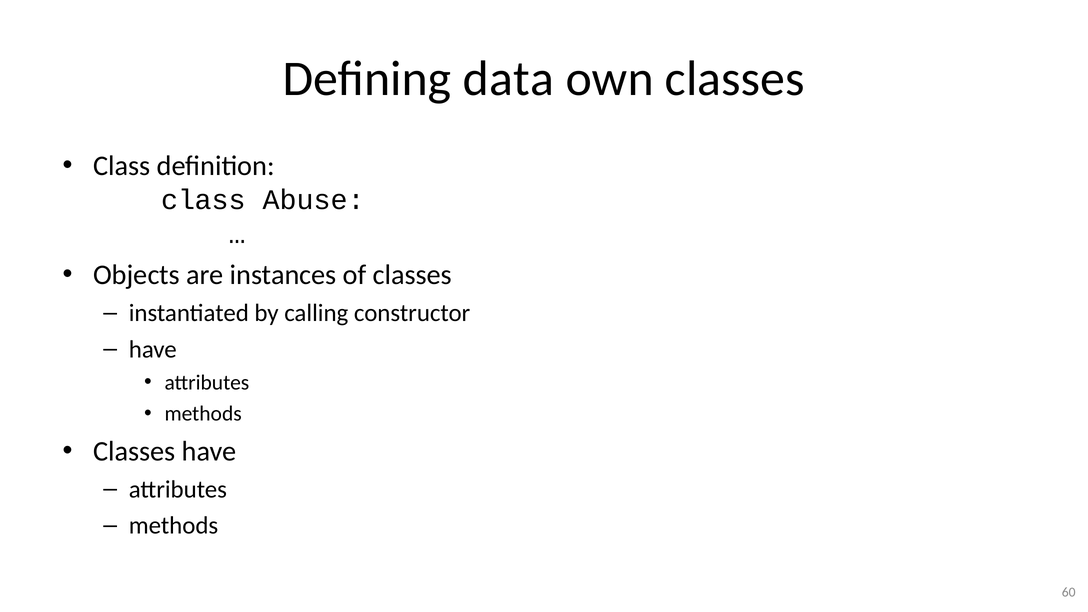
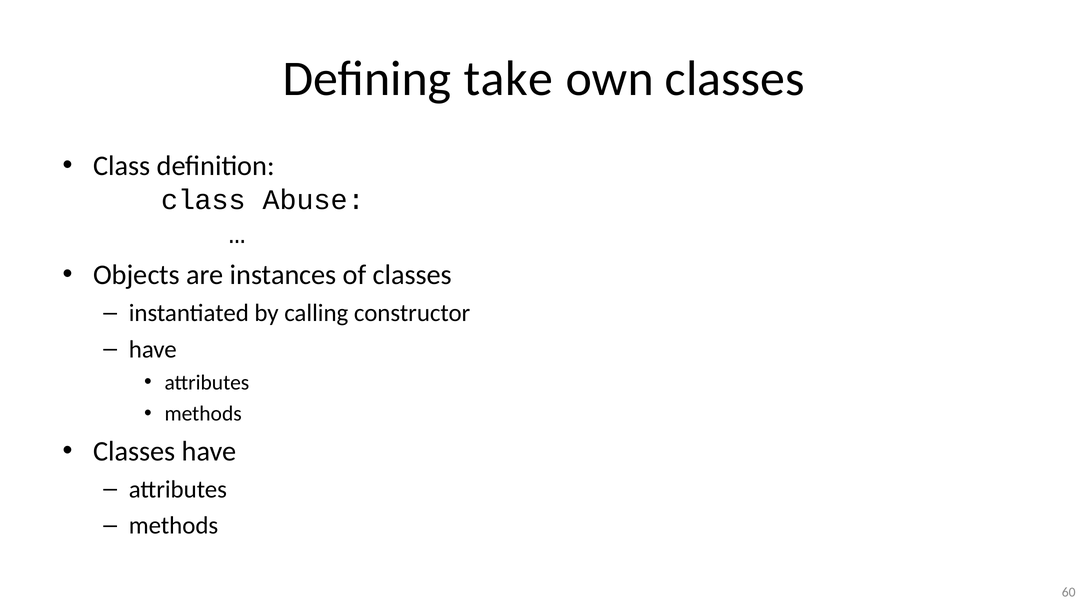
data: data -> take
